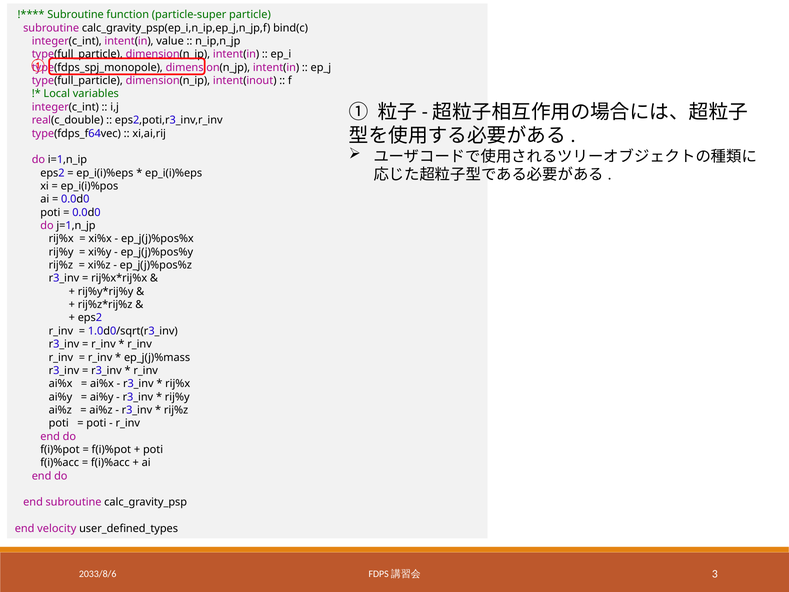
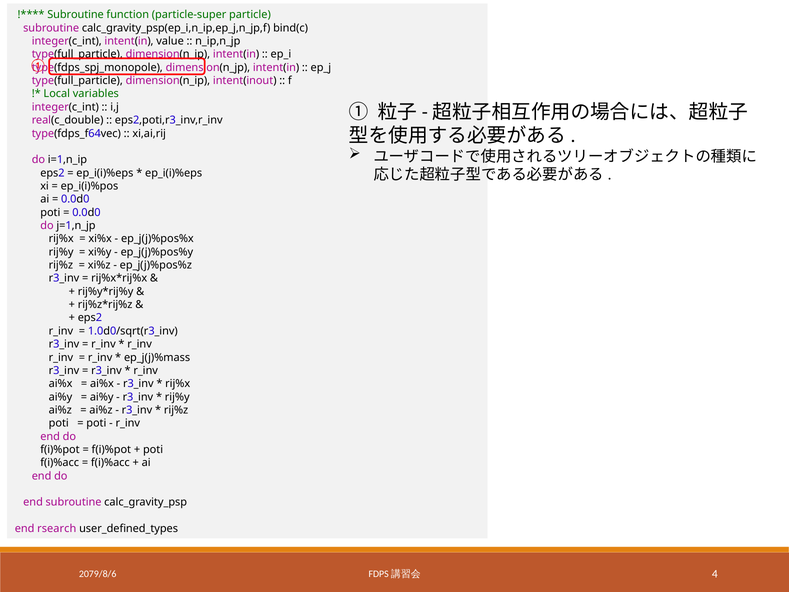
velocity: velocity -> rsearch
2033/8/6: 2033/8/6 -> 2079/8/6
3: 3 -> 4
